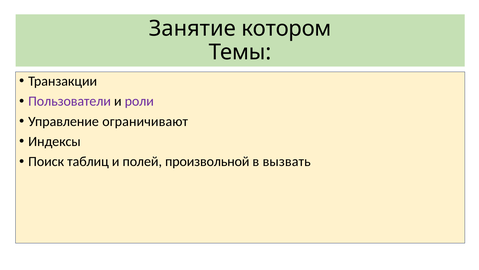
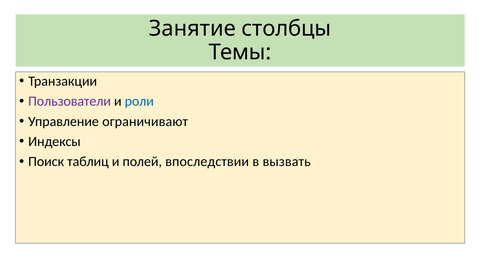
котором: котором -> столбцы
роли colour: purple -> blue
произвольной: произвольной -> впоследствии
